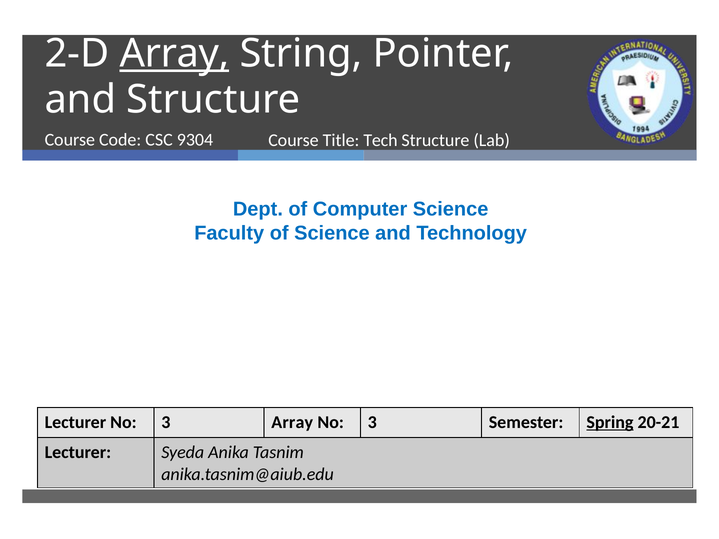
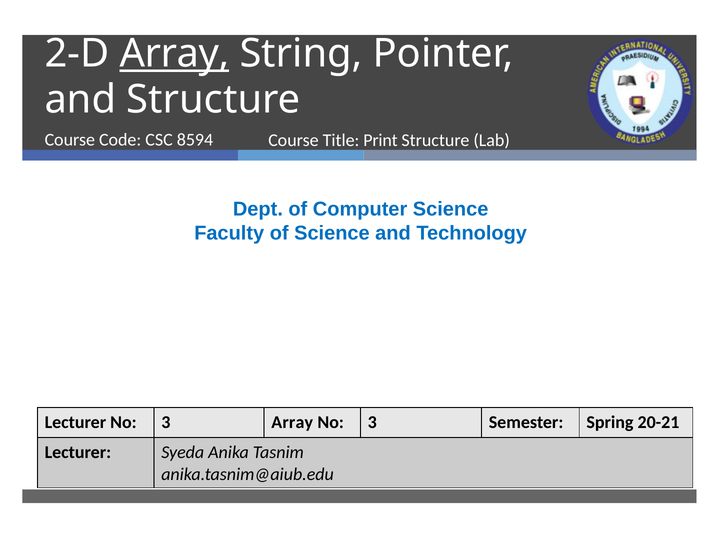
9304: 9304 -> 8594
Tech: Tech -> Print
Spring underline: present -> none
